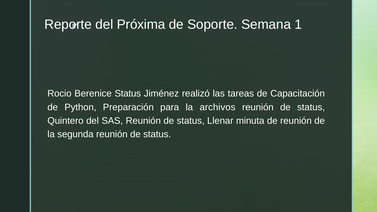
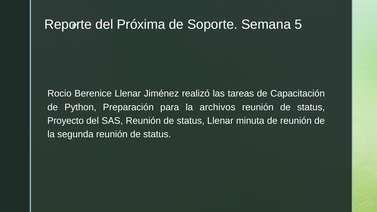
1: 1 -> 5
Berenice Status: Status -> Llenar
Quintero: Quintero -> Proyecto
